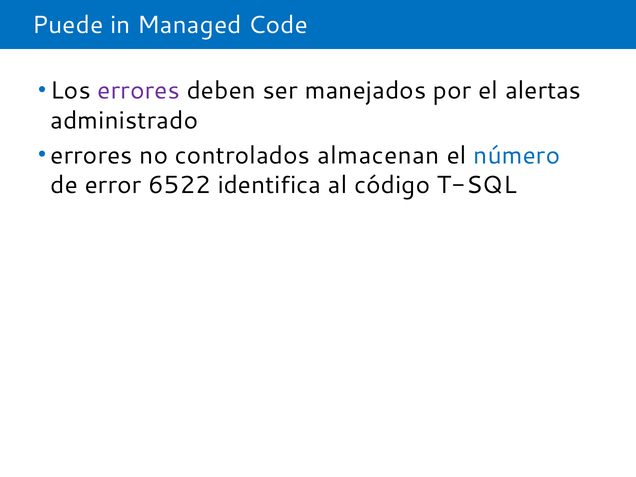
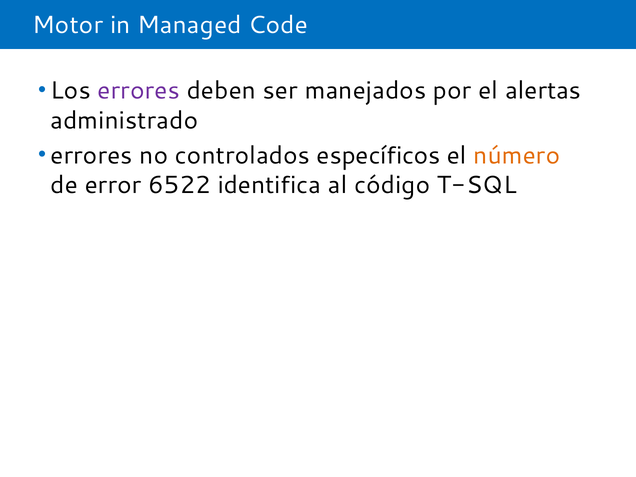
Puede: Puede -> Motor
almacenan: almacenan -> específicos
número colour: blue -> orange
